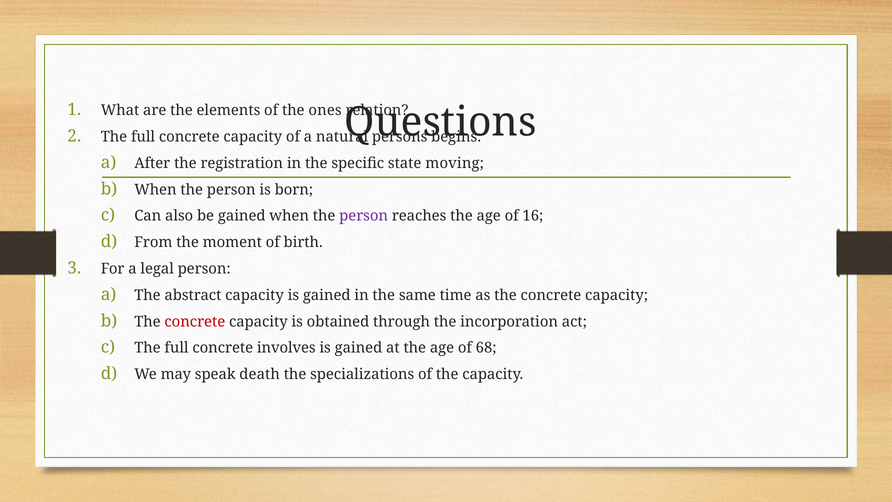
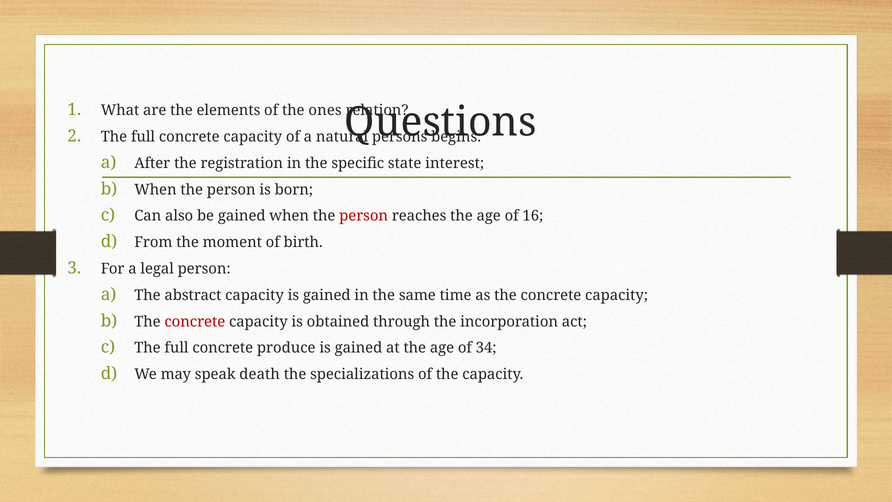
moving: moving -> interest
person at (364, 216) colour: purple -> red
involves: involves -> produce
68: 68 -> 34
